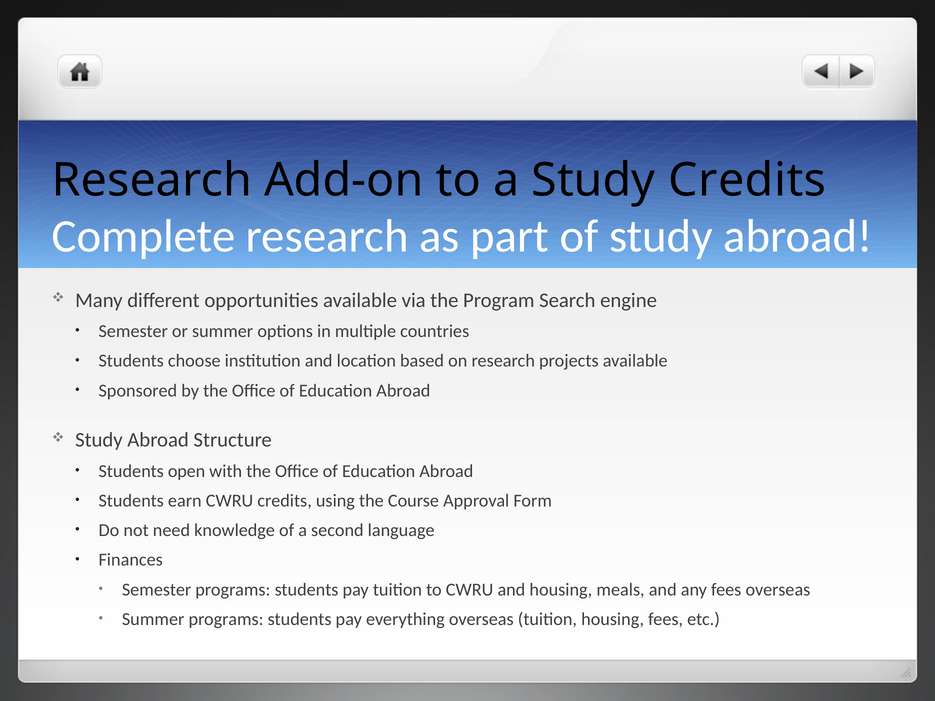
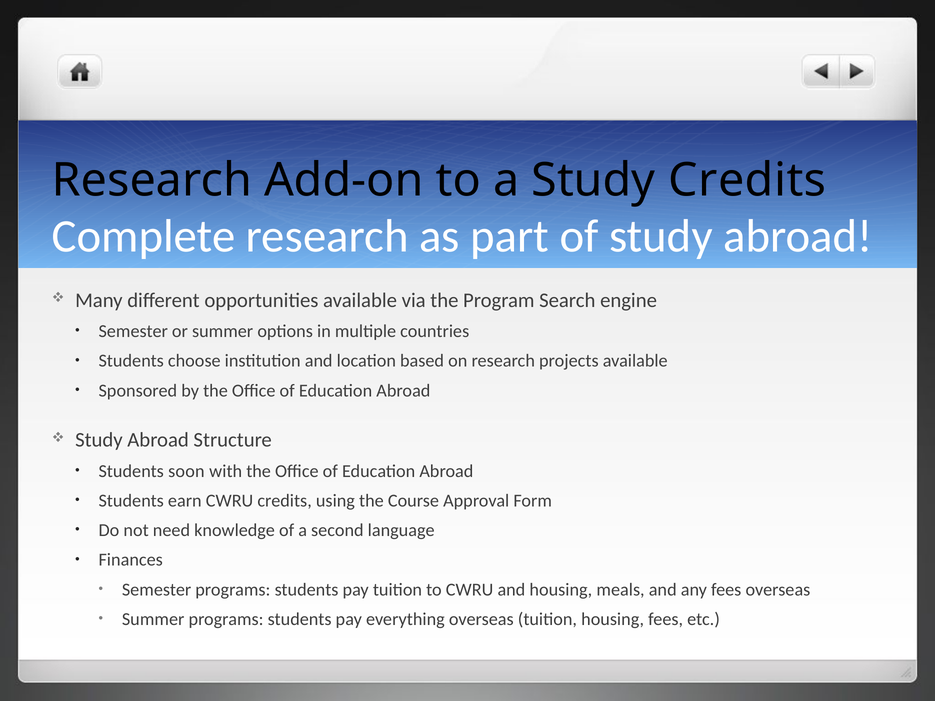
open: open -> soon
